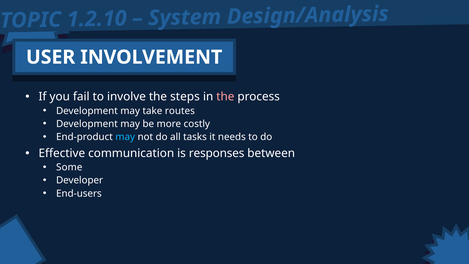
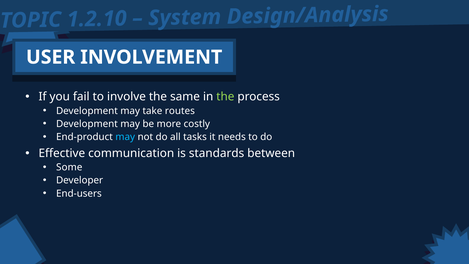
steps: steps -> same
the at (225, 97) colour: pink -> light green
responses: responses -> standards
